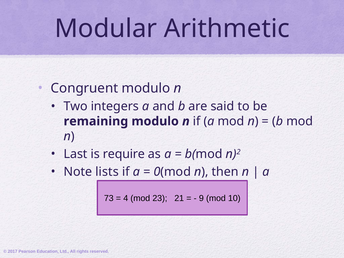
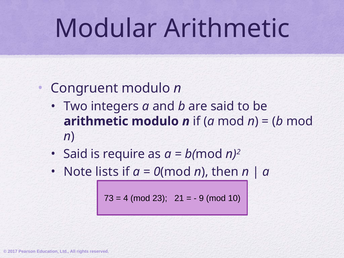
remaining at (96, 121): remaining -> arithmetic
Last at (76, 154): Last -> Said
